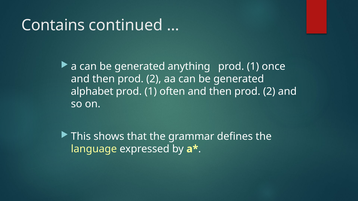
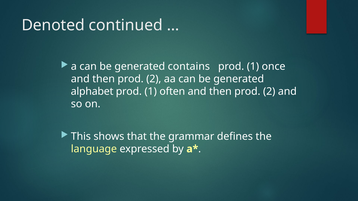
Contains: Contains -> Denoted
anything: anything -> contains
